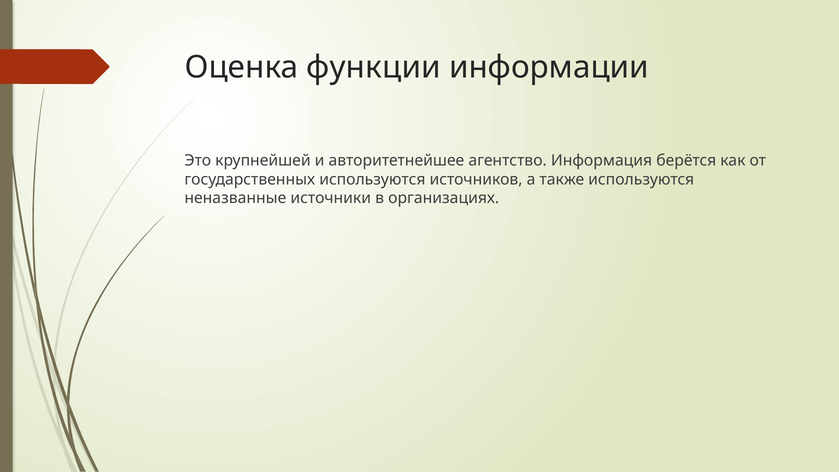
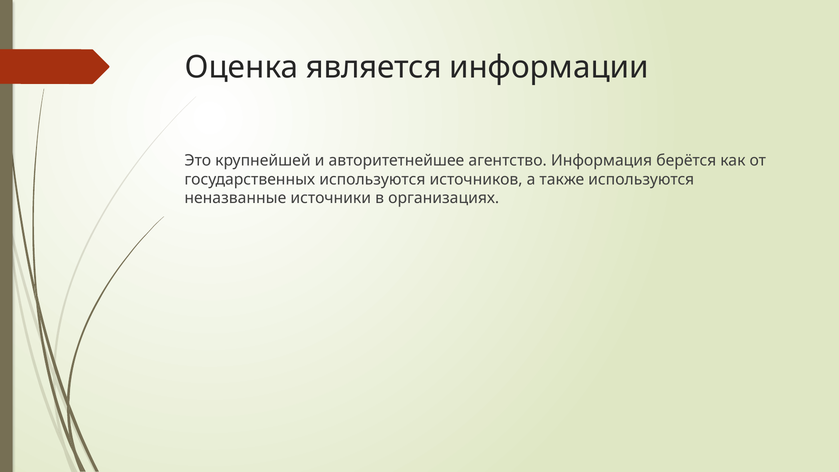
функции: функции -> является
